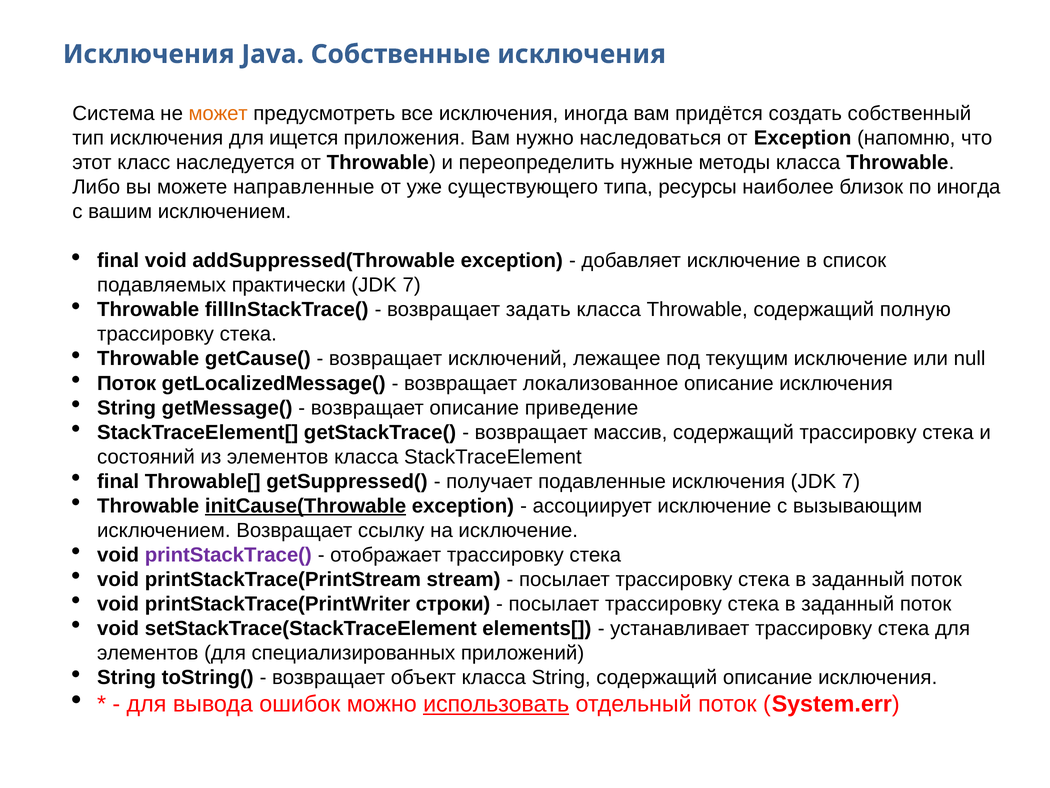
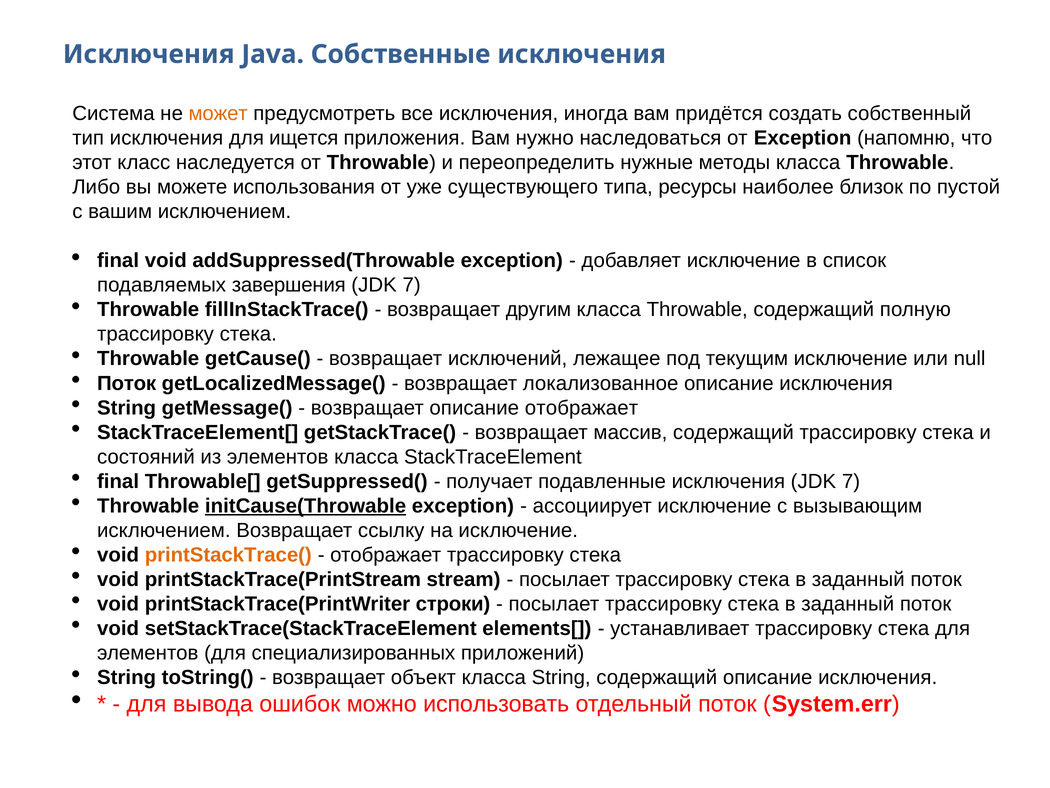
направленные: направленные -> использования
по иногда: иногда -> пустой
практически: практически -> завершения
задать: задать -> другим
описание приведение: приведение -> отображает
printStackTrace( colour: purple -> orange
использовать underline: present -> none
